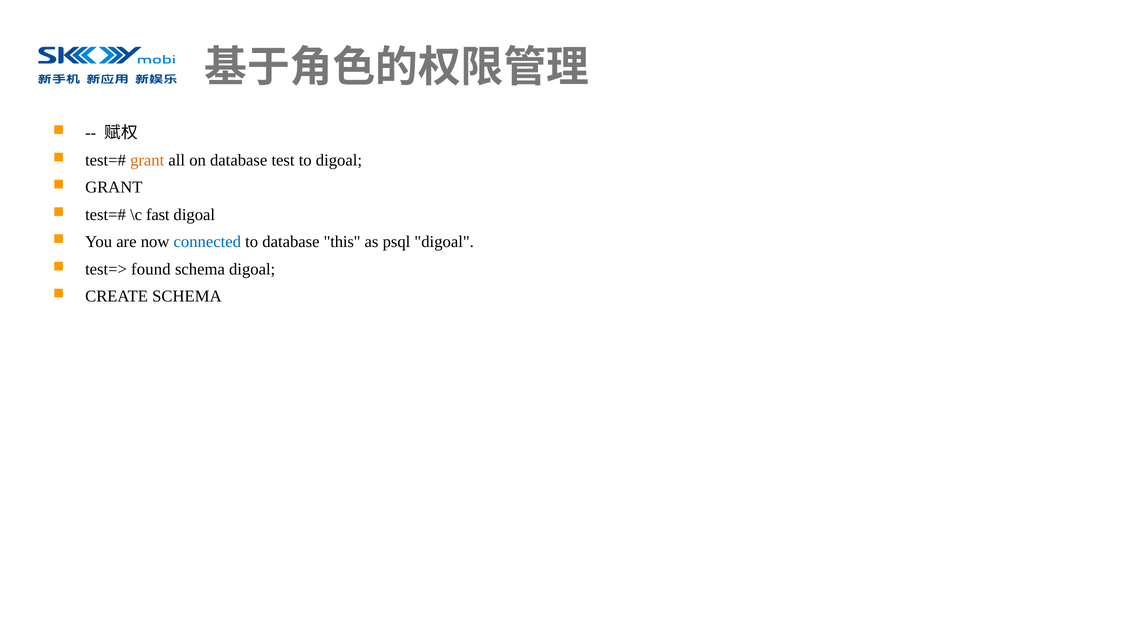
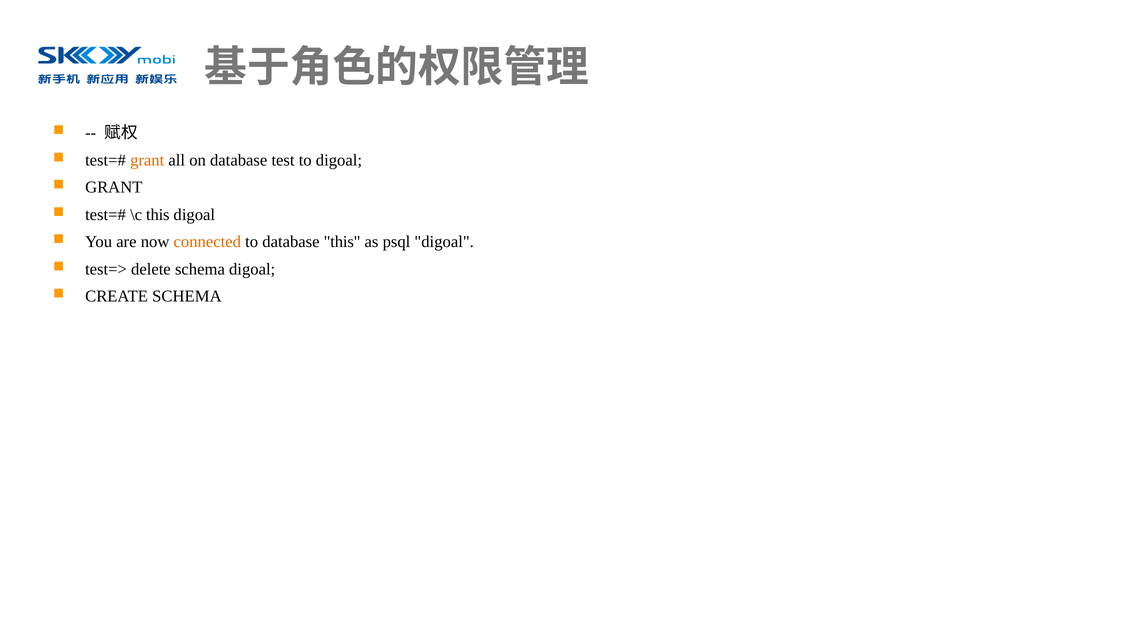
\c fast: fast -> this
connected colour: blue -> orange
found: found -> delete
